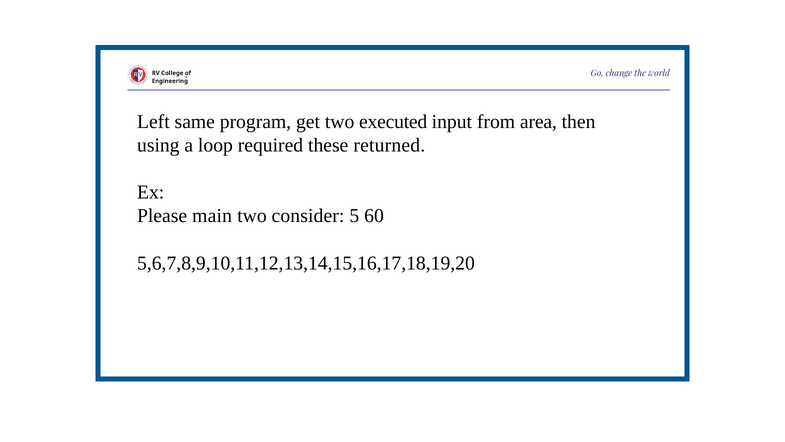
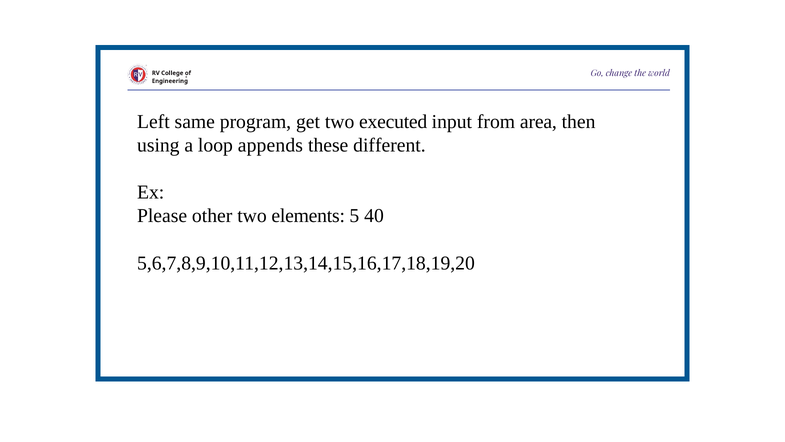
required: required -> appends
returned: returned -> different
main: main -> other
consider: consider -> elements
60: 60 -> 40
